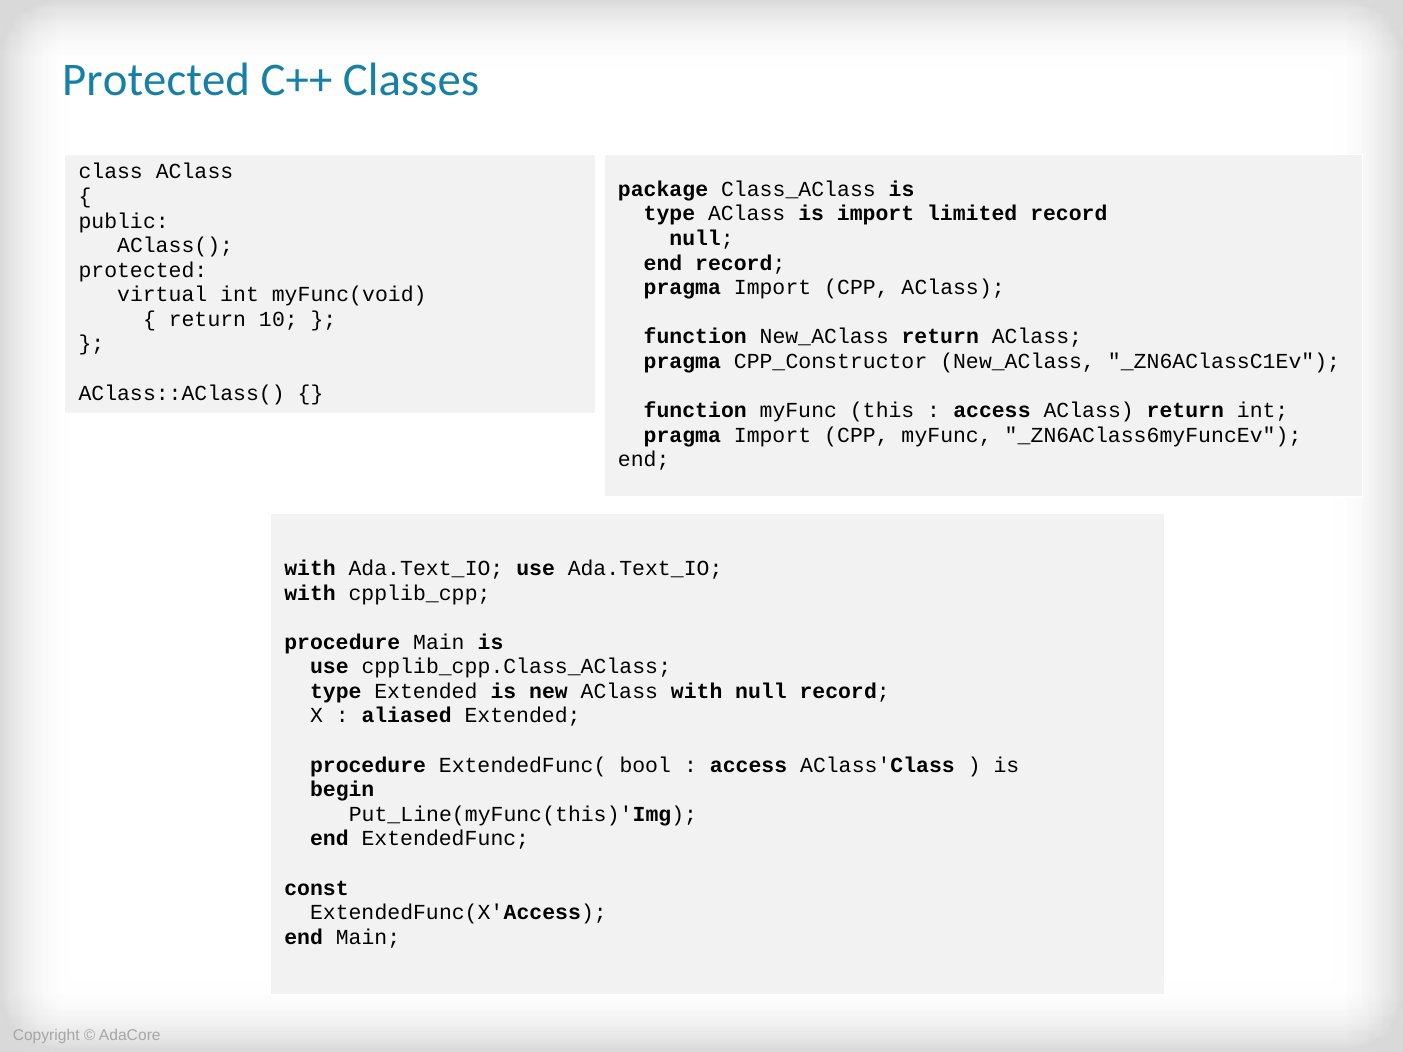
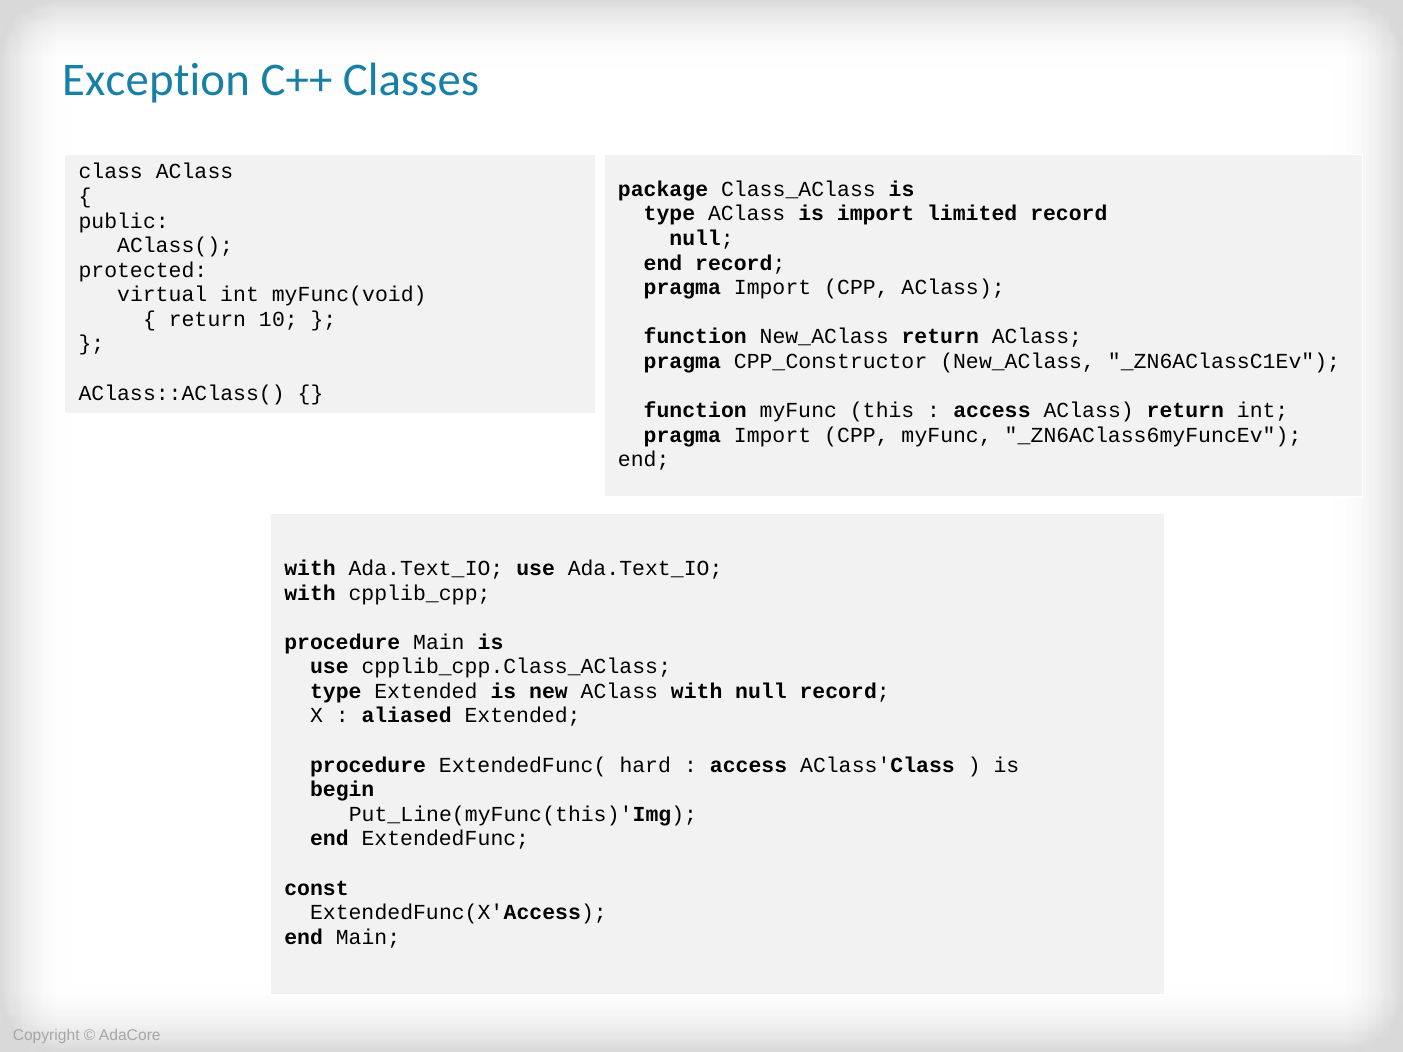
Protected at (156, 80): Protected -> Exception
bool: bool -> hard
